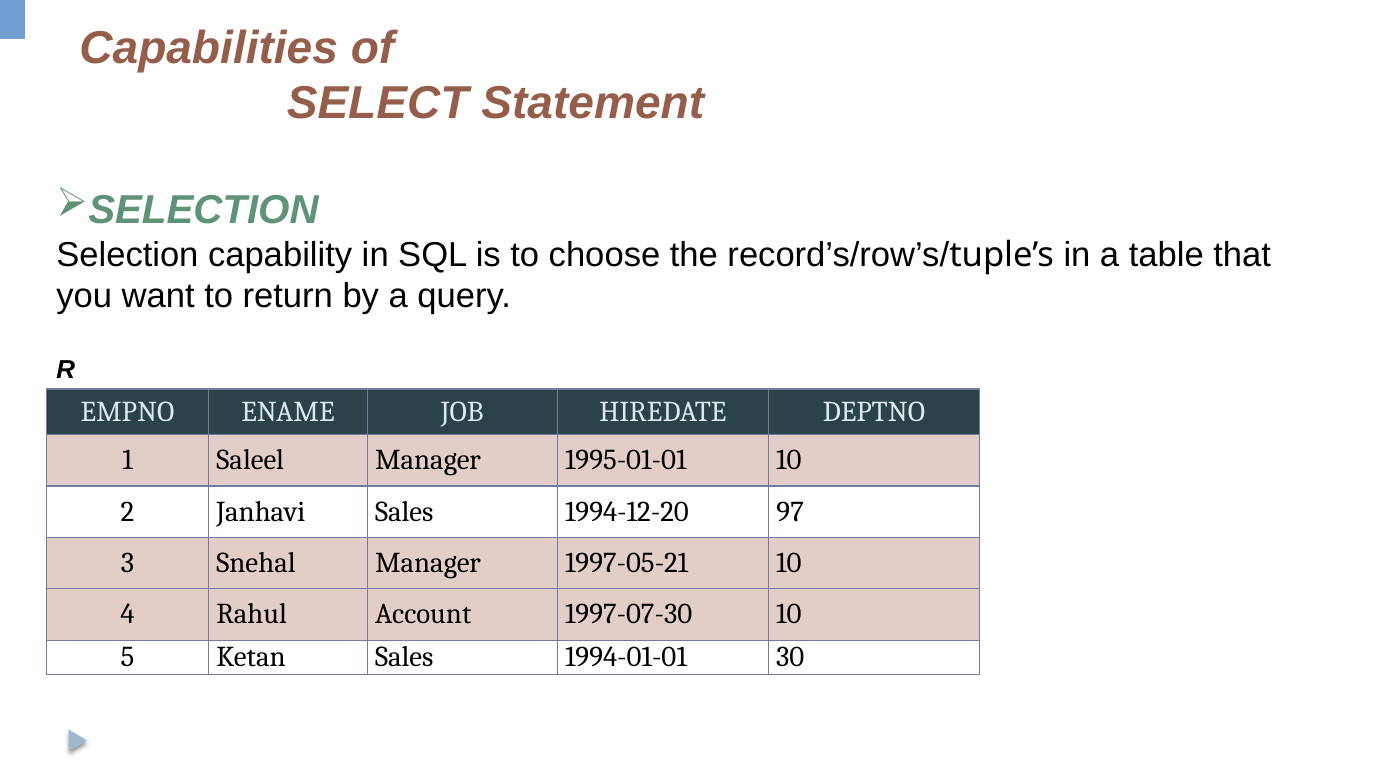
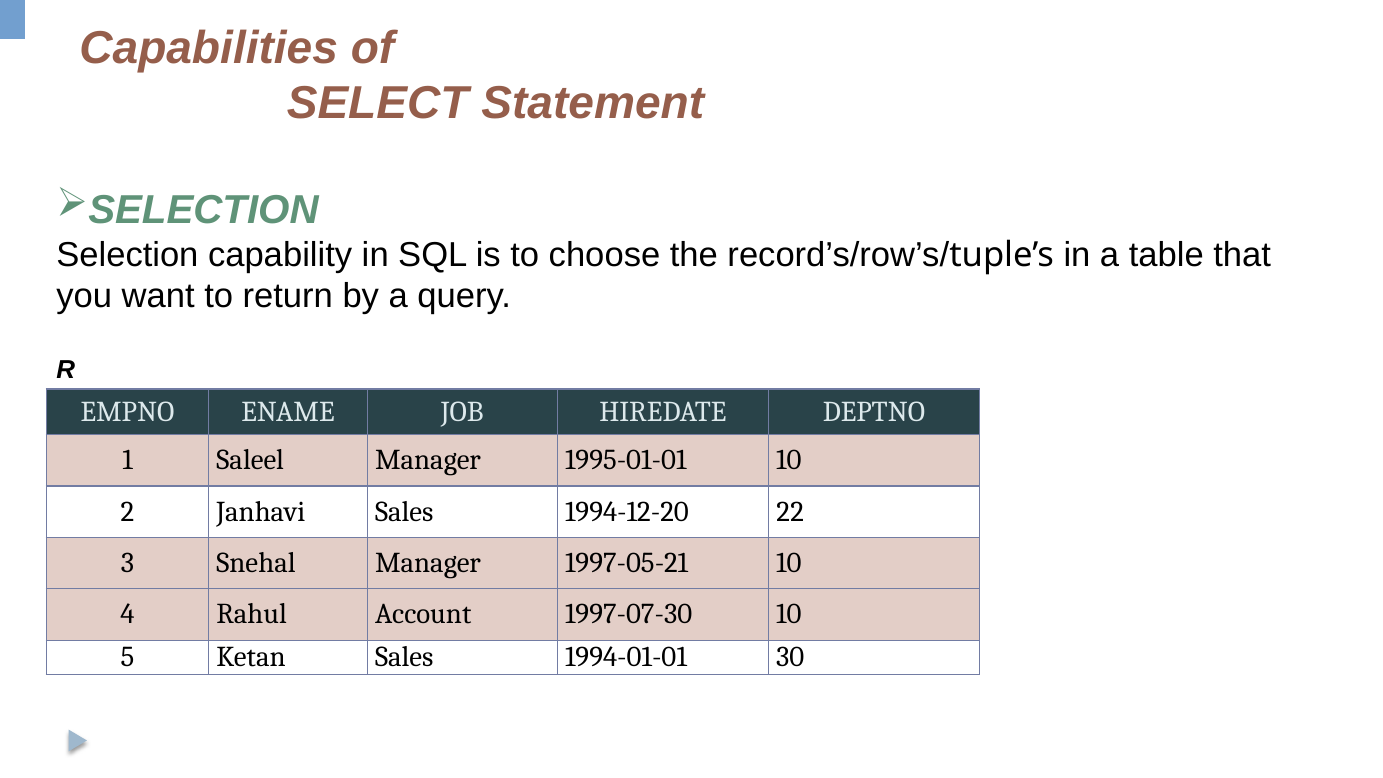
97: 97 -> 22
